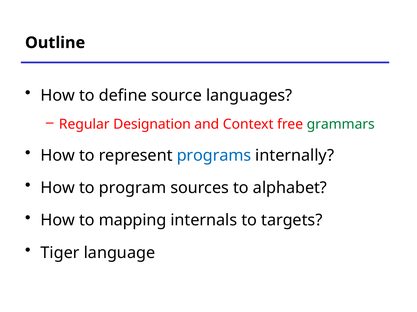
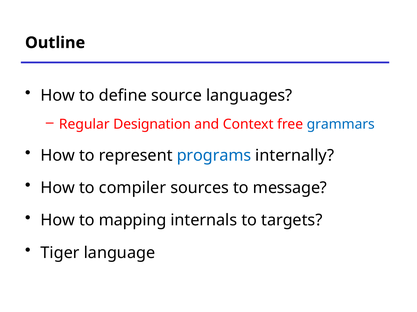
grammars colour: green -> blue
program: program -> compiler
alphabet: alphabet -> message
